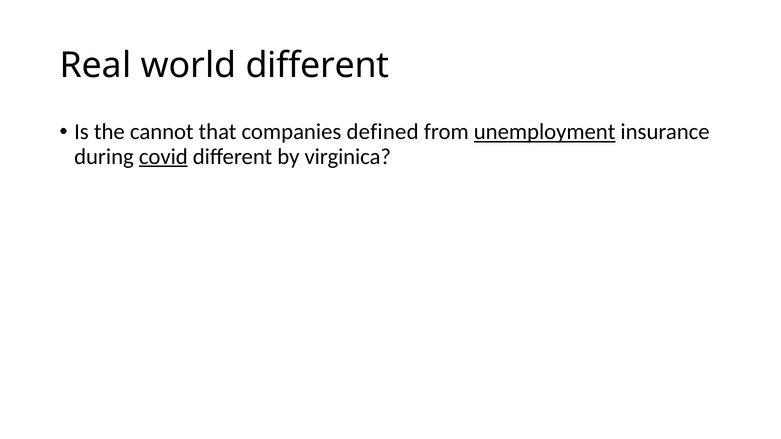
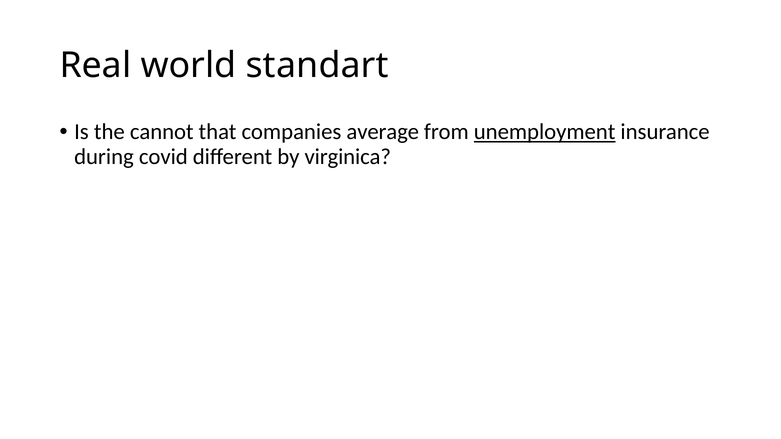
world different: different -> standart
defined: defined -> average
covid underline: present -> none
